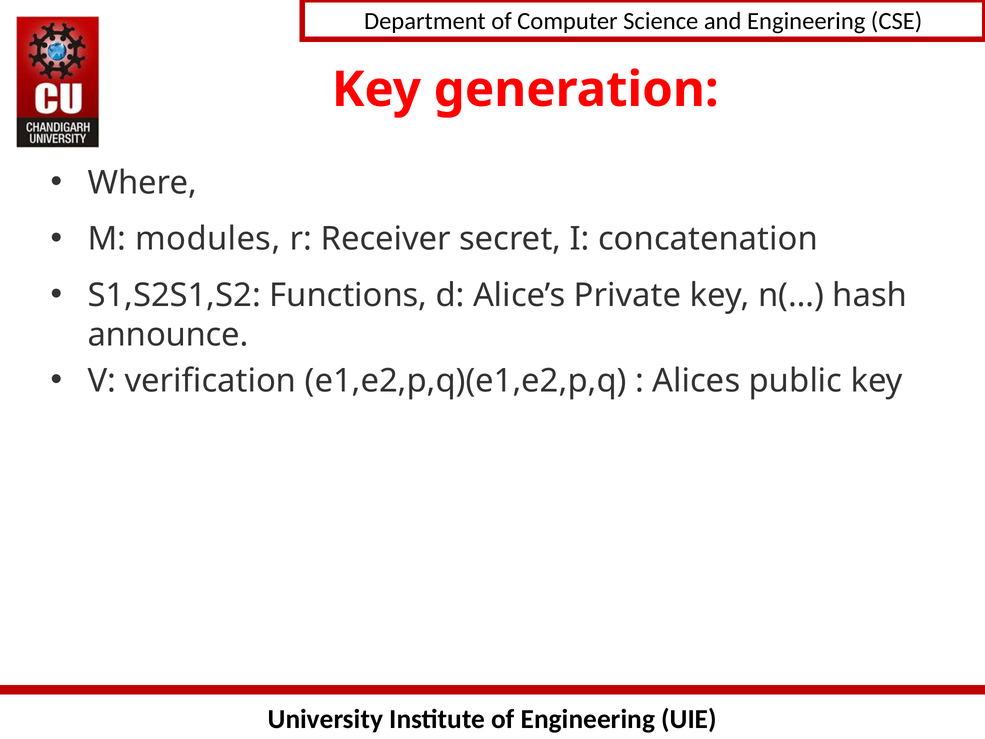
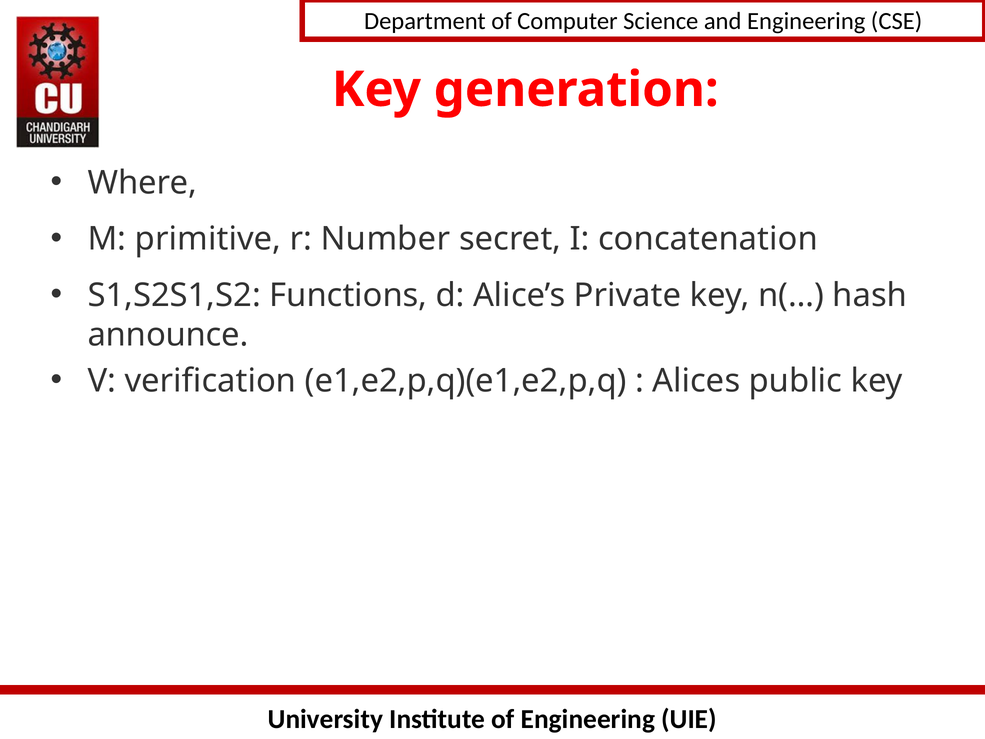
modules: modules -> primitive
Receiver: Receiver -> Number
